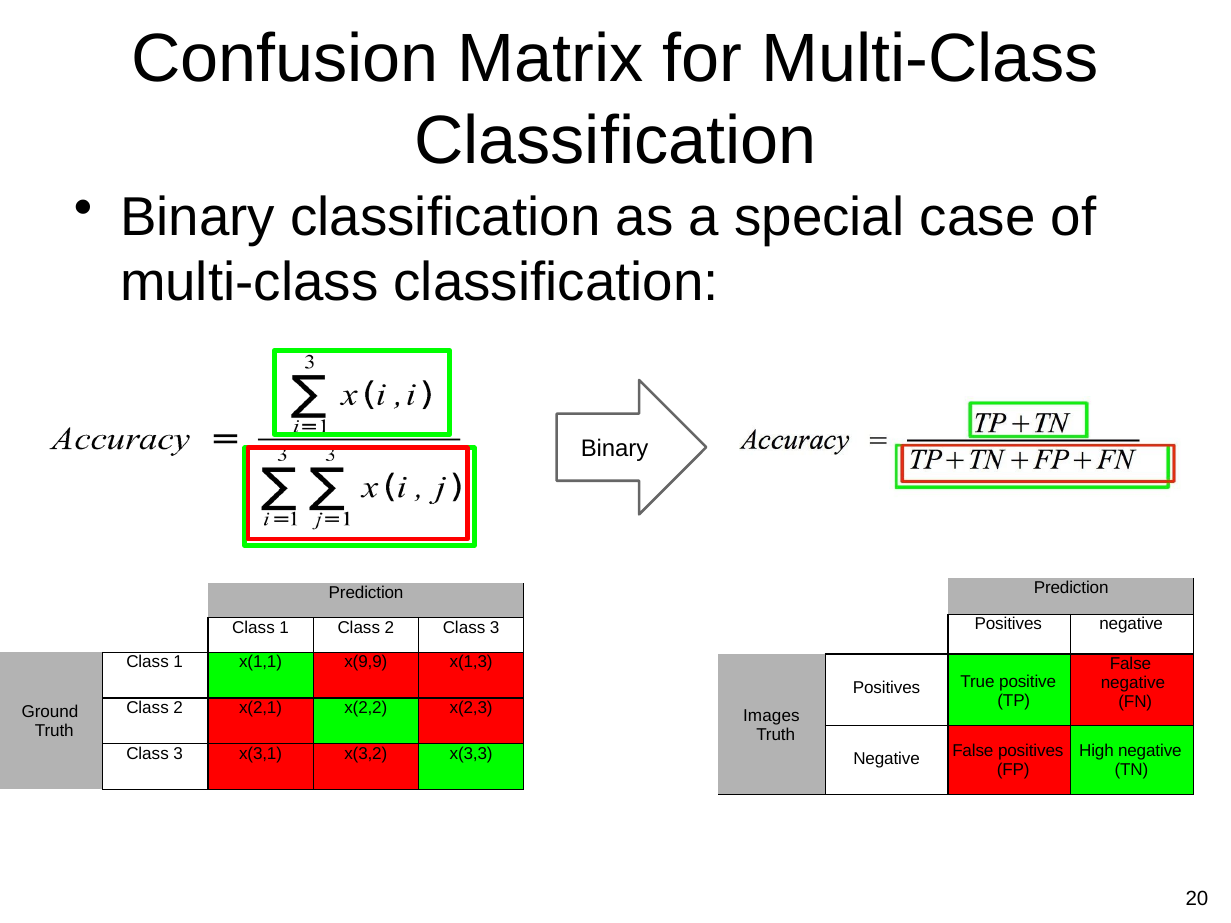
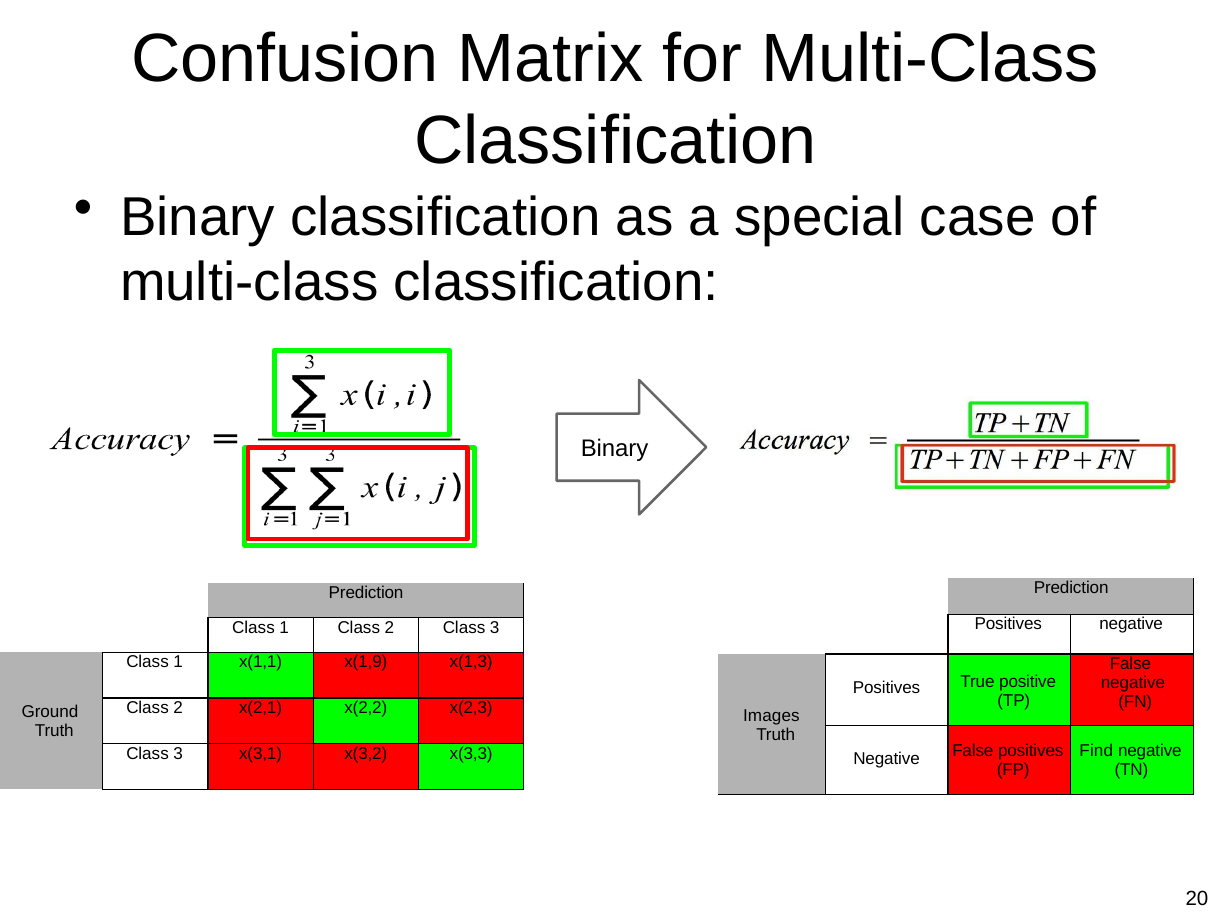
x(9,9: x(9,9 -> x(1,9
High: High -> Find
